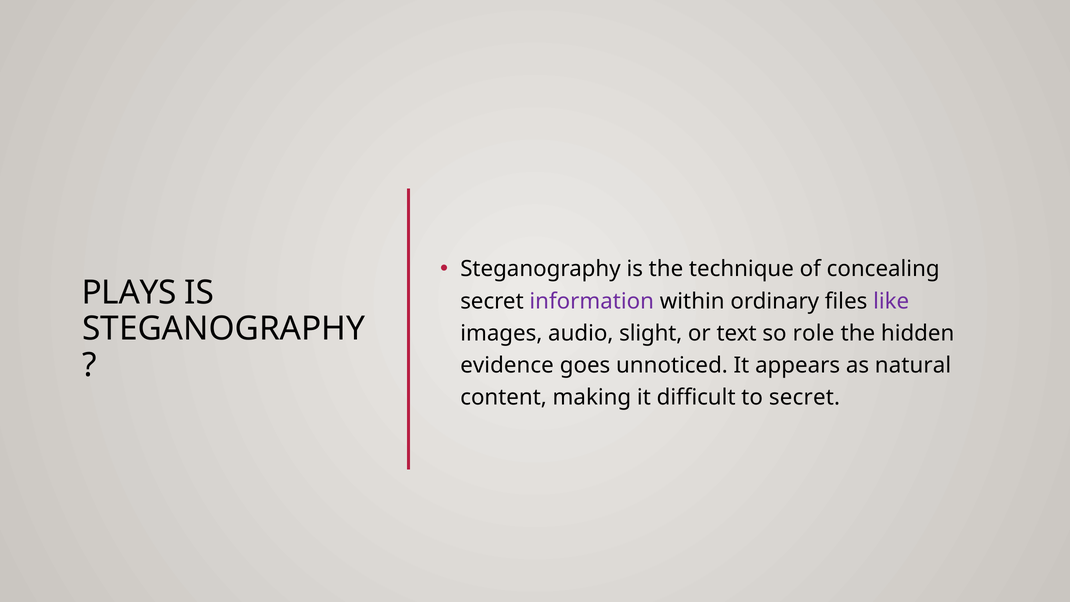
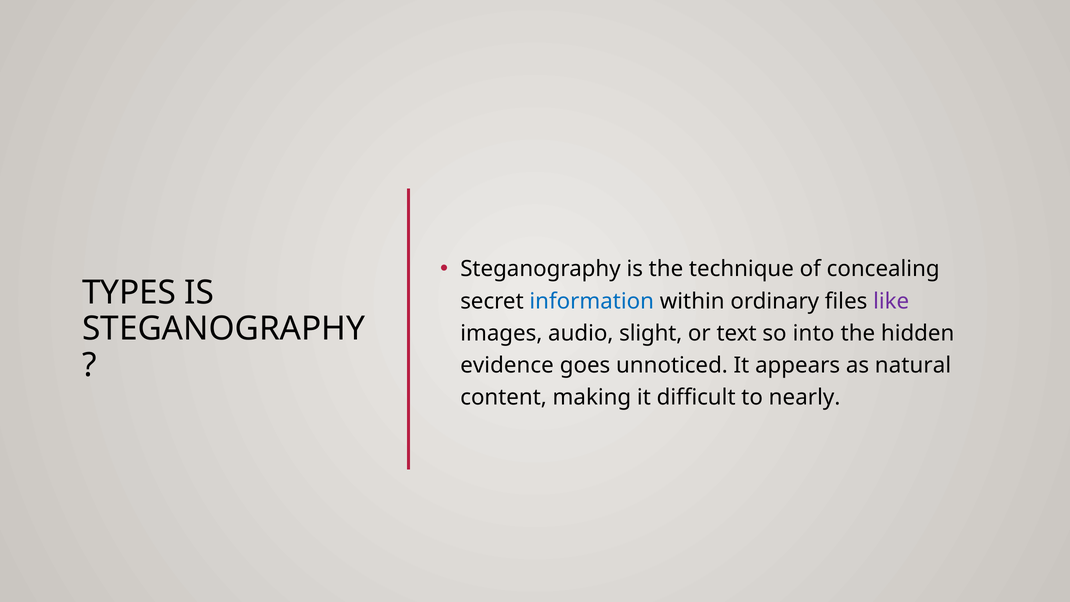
PLAYS: PLAYS -> TYPES
information colour: purple -> blue
role: role -> into
to secret: secret -> nearly
